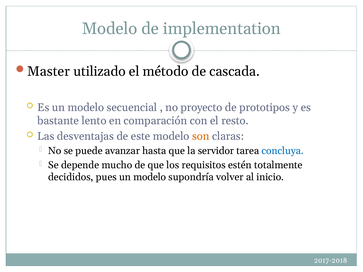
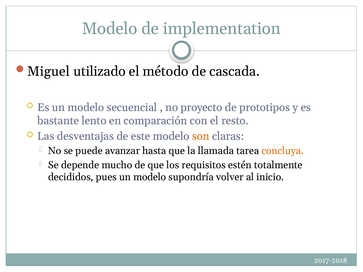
Master: Master -> Miguel
servidor: servidor -> llamada
concluya colour: blue -> orange
